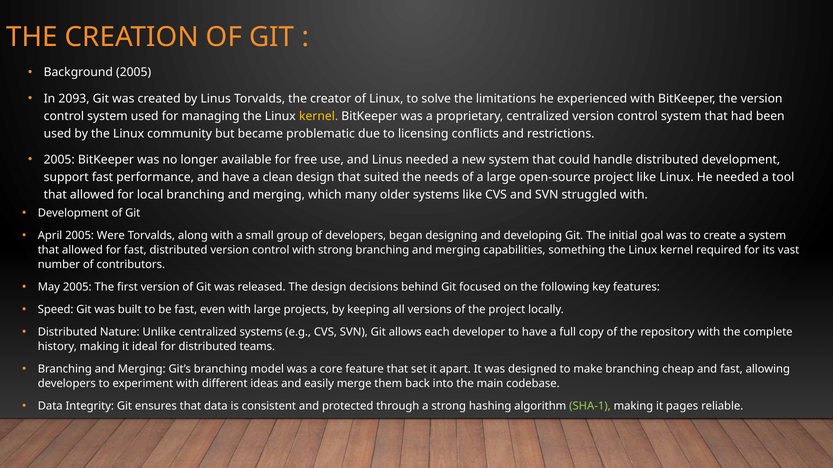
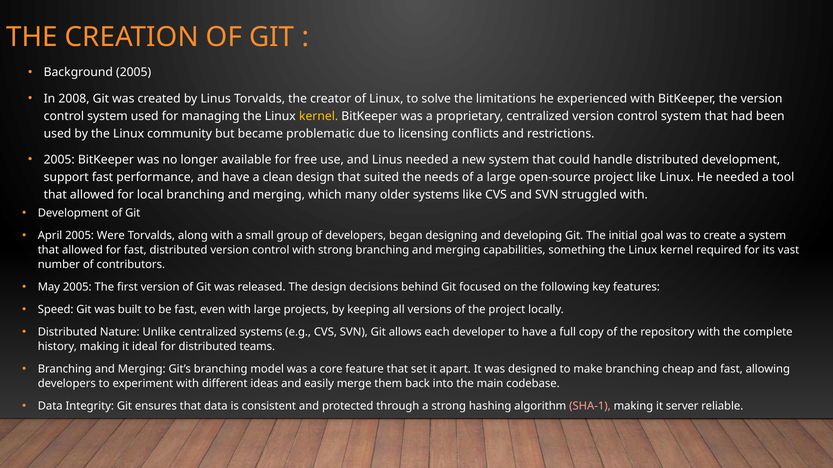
2093: 2093 -> 2008
SHA-1 colour: light green -> pink
pages: pages -> server
